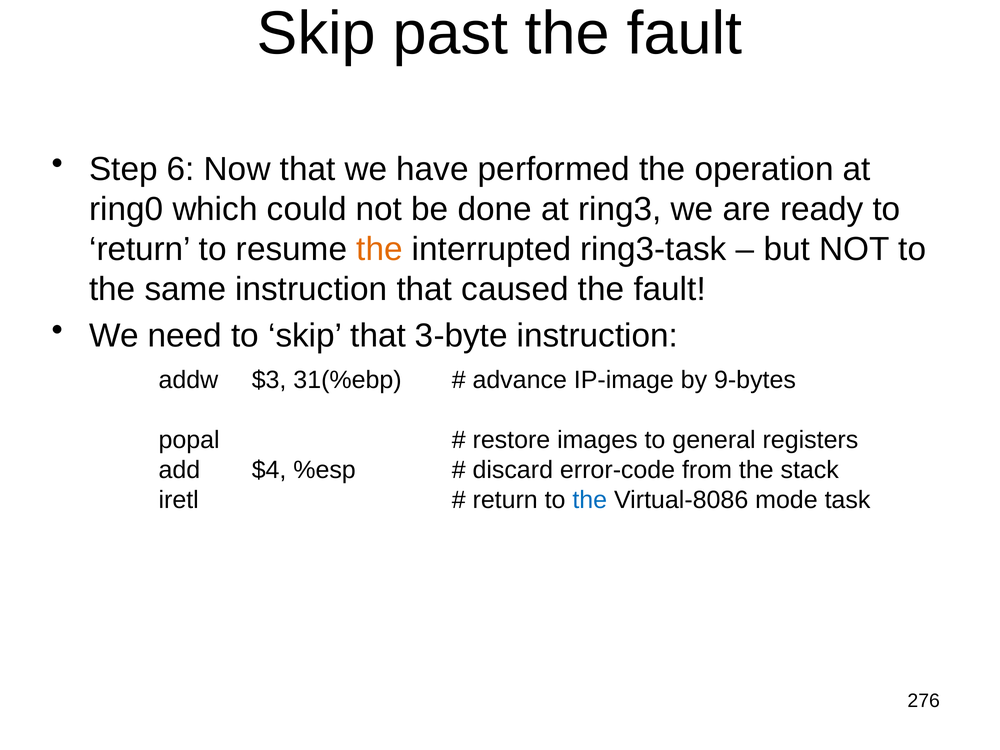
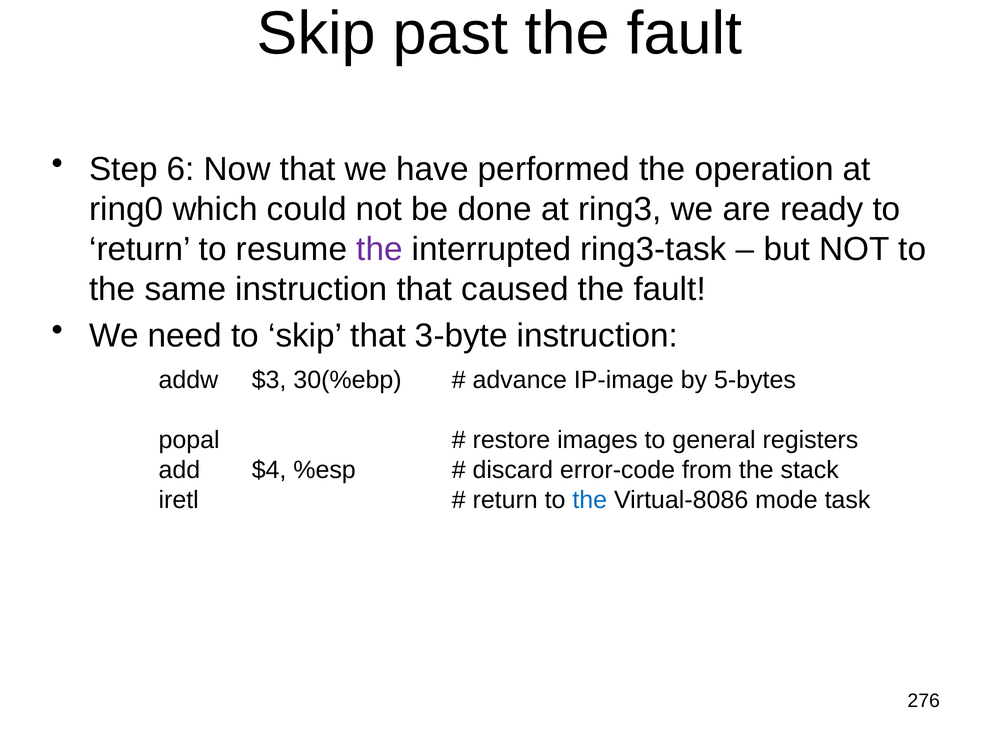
the at (380, 249) colour: orange -> purple
31(%ebp: 31(%ebp -> 30(%ebp
9-bytes: 9-bytes -> 5-bytes
